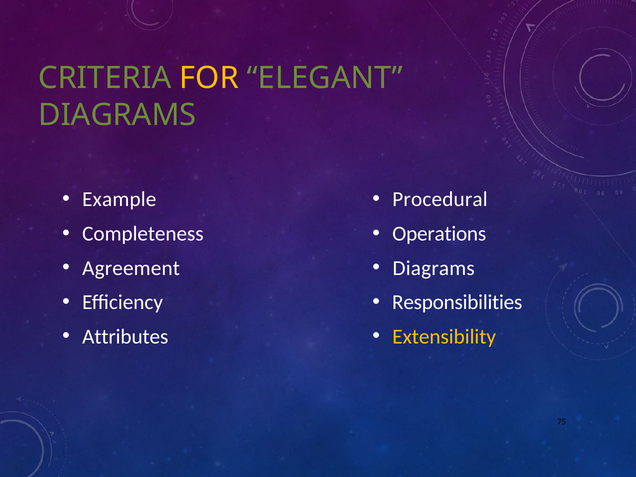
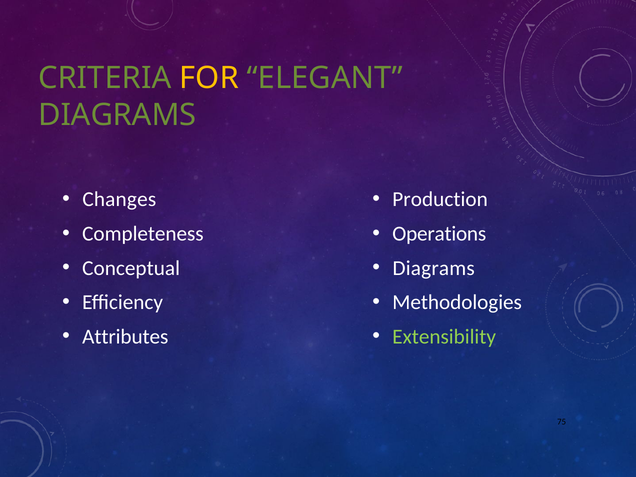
Example: Example -> Changes
Procedural: Procedural -> Production
Agreement: Agreement -> Conceptual
Responsibilities: Responsibilities -> Methodologies
Extensibility colour: yellow -> light green
